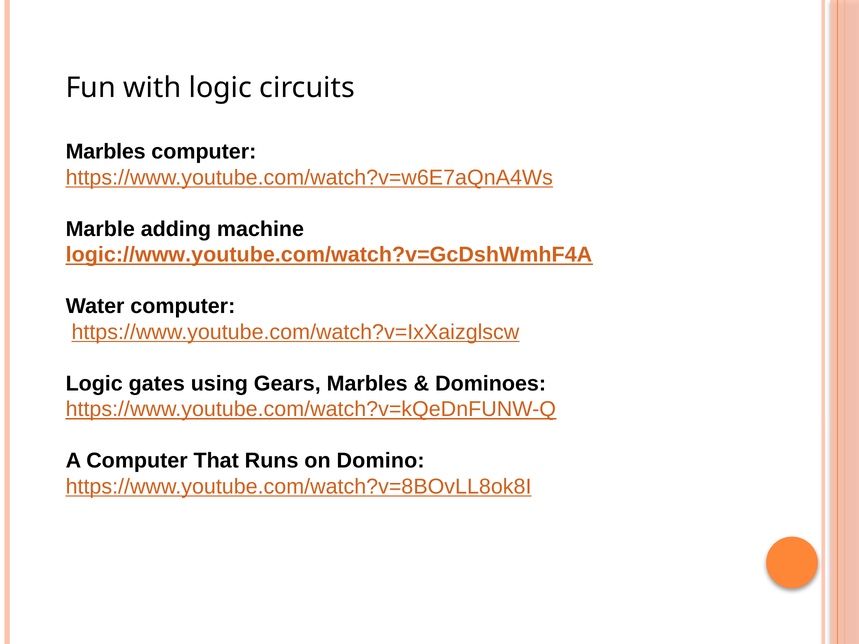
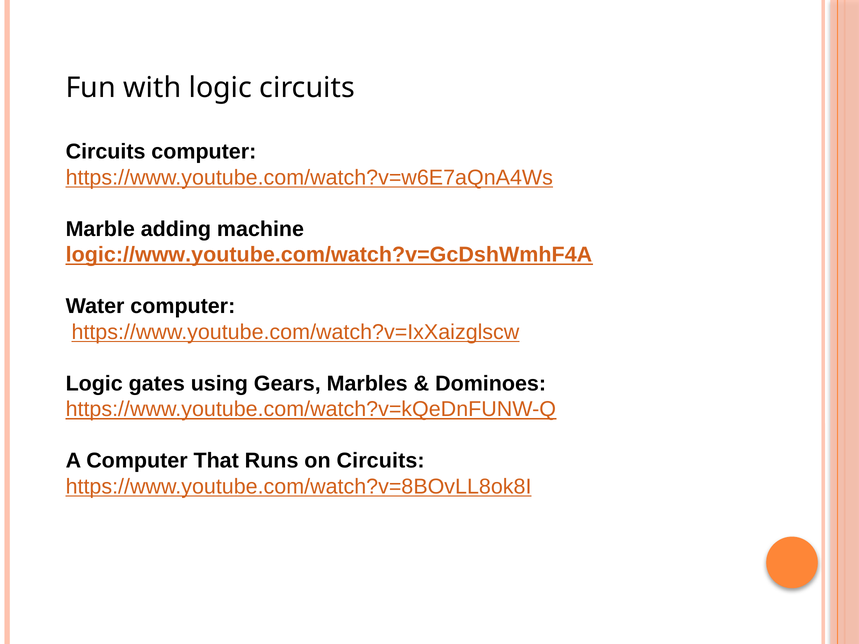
Marbles at (106, 152): Marbles -> Circuits
on Domino: Domino -> Circuits
